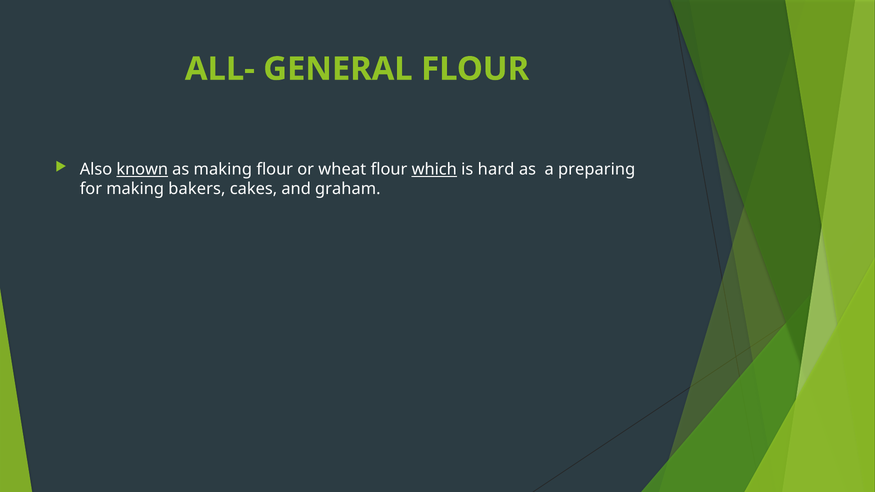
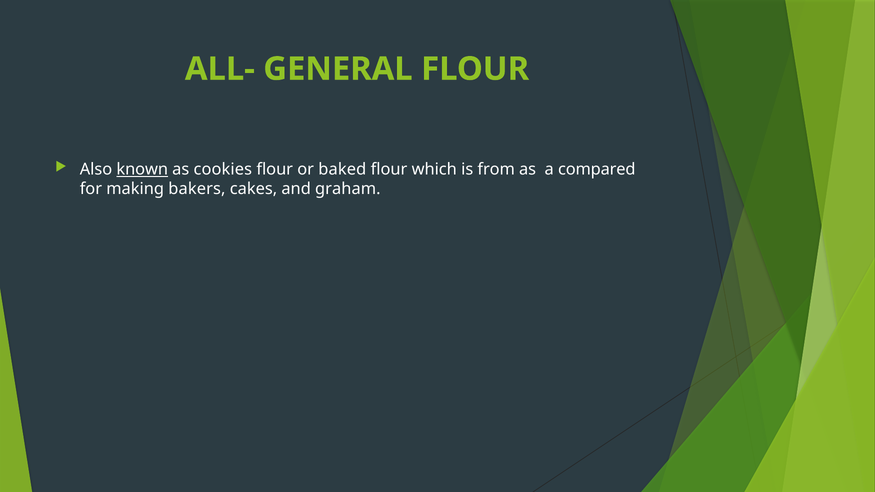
as making: making -> cookies
wheat: wheat -> baked
which underline: present -> none
hard: hard -> from
preparing: preparing -> compared
